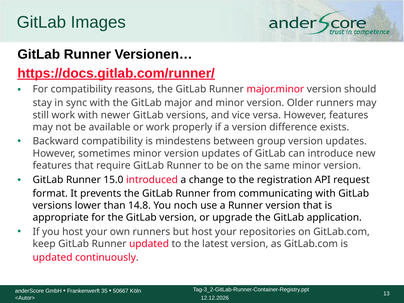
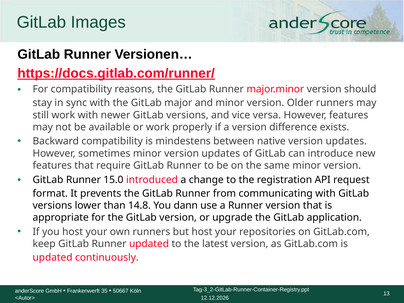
group: group -> native
noch: noch -> dann
